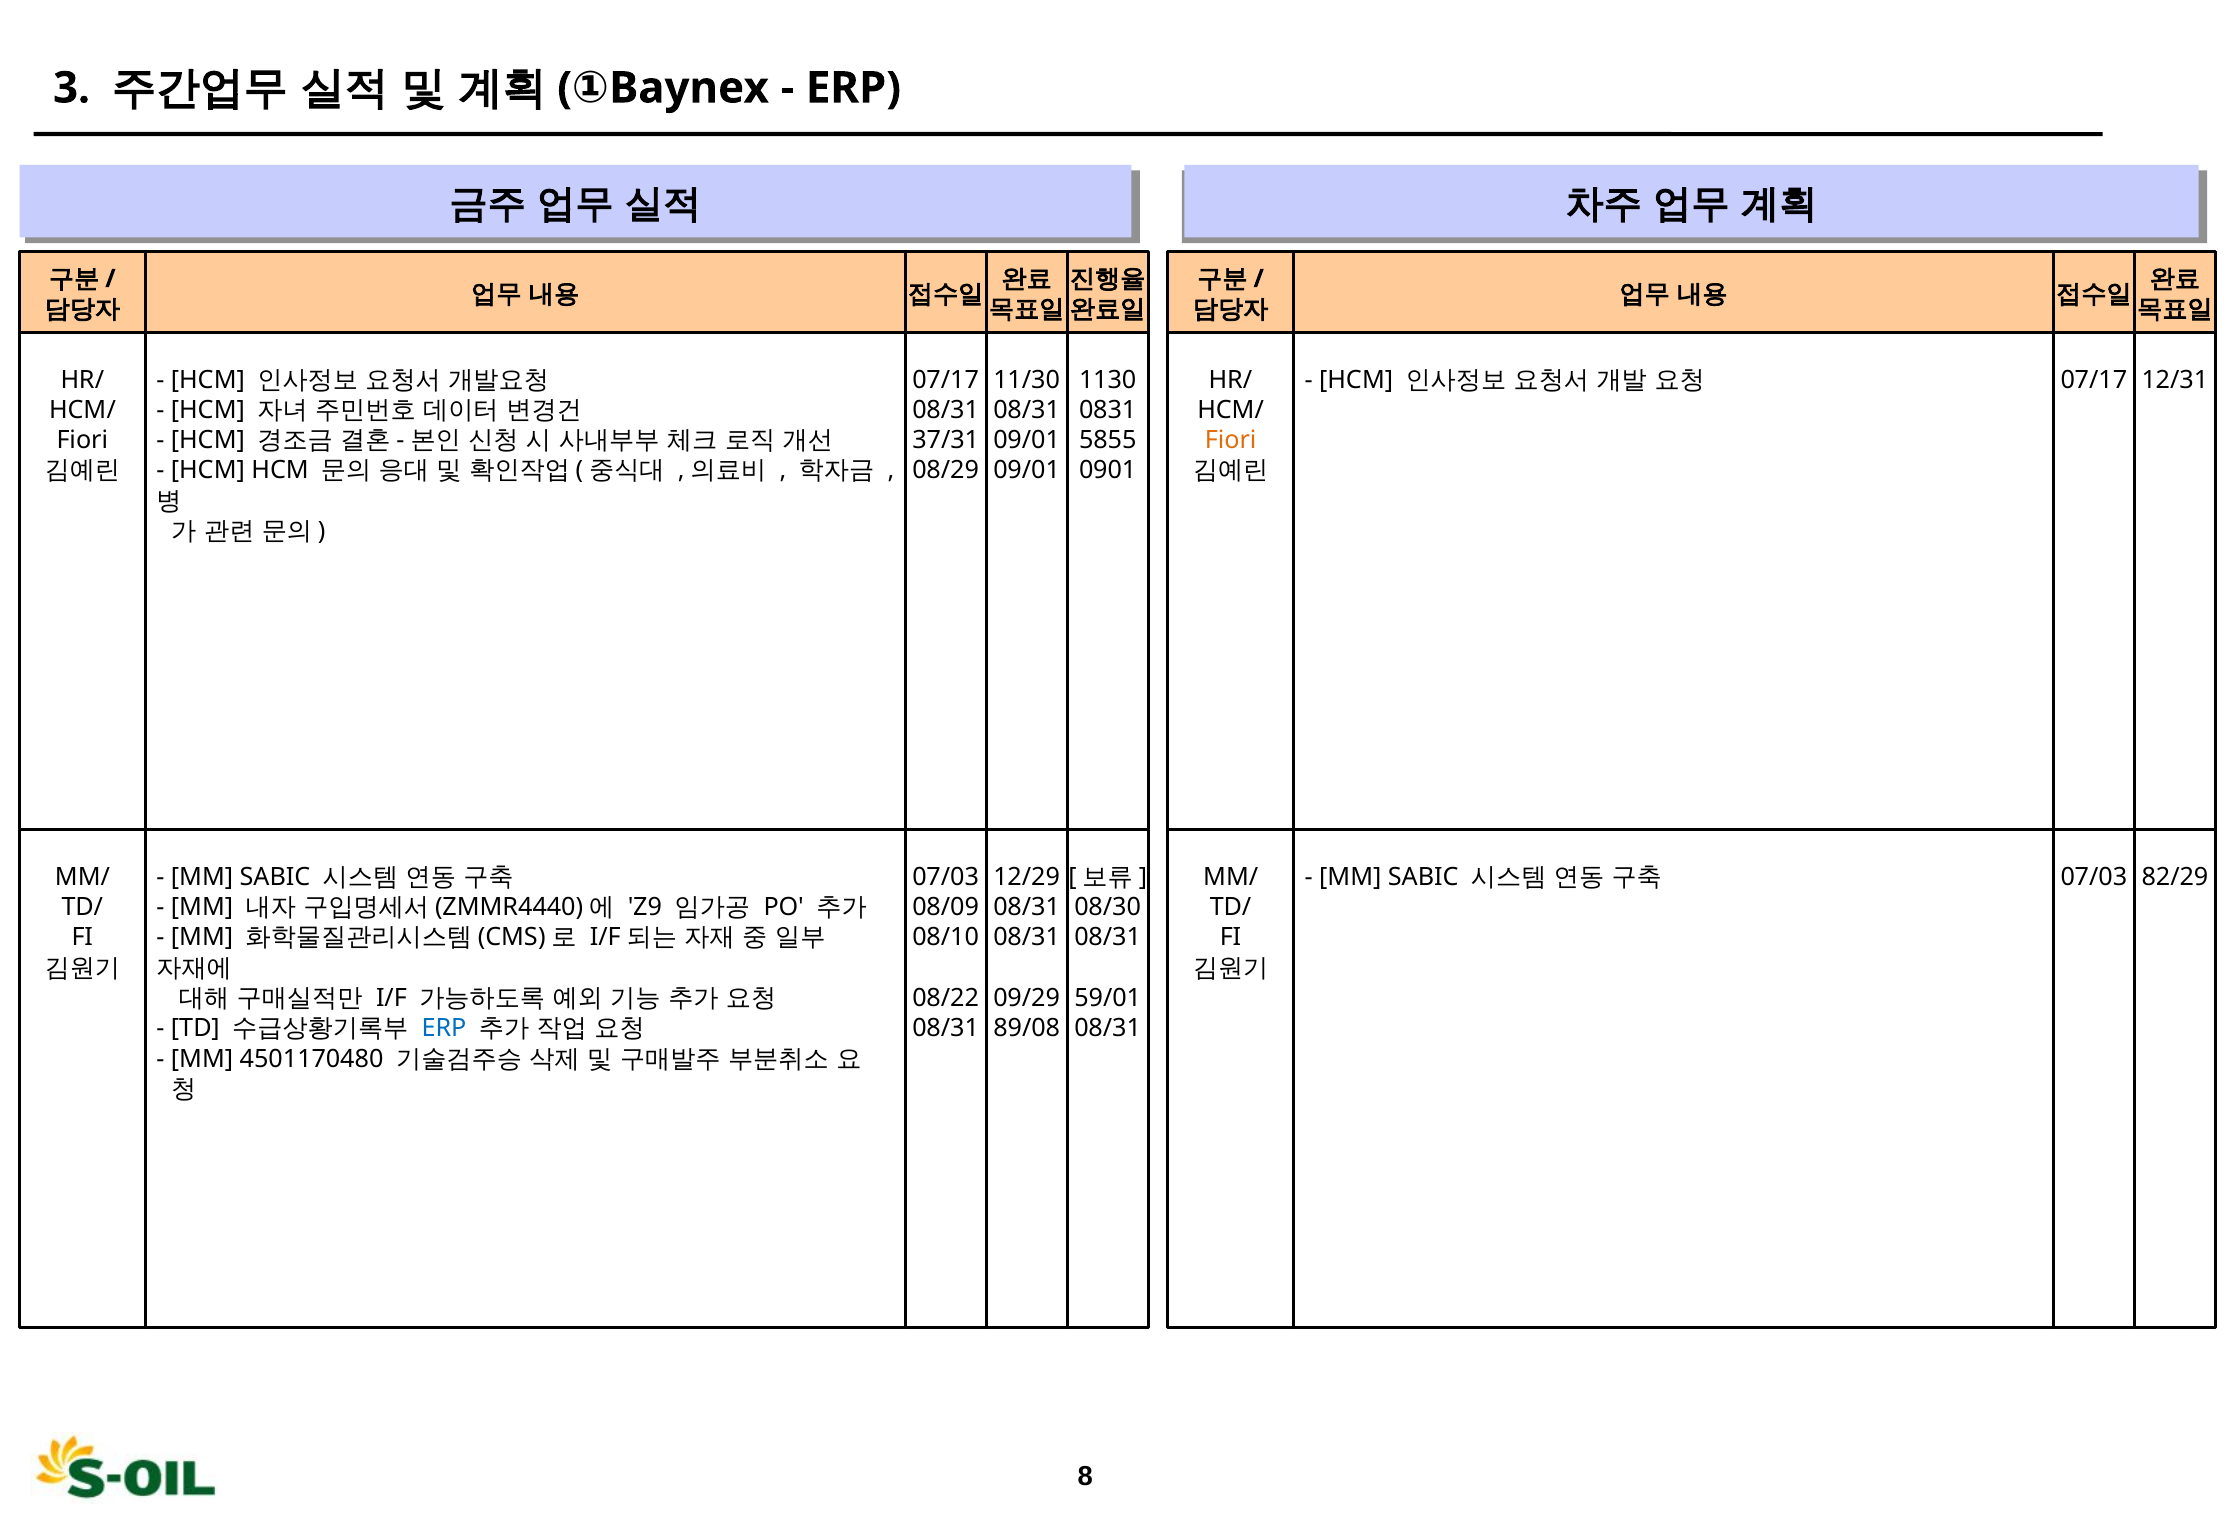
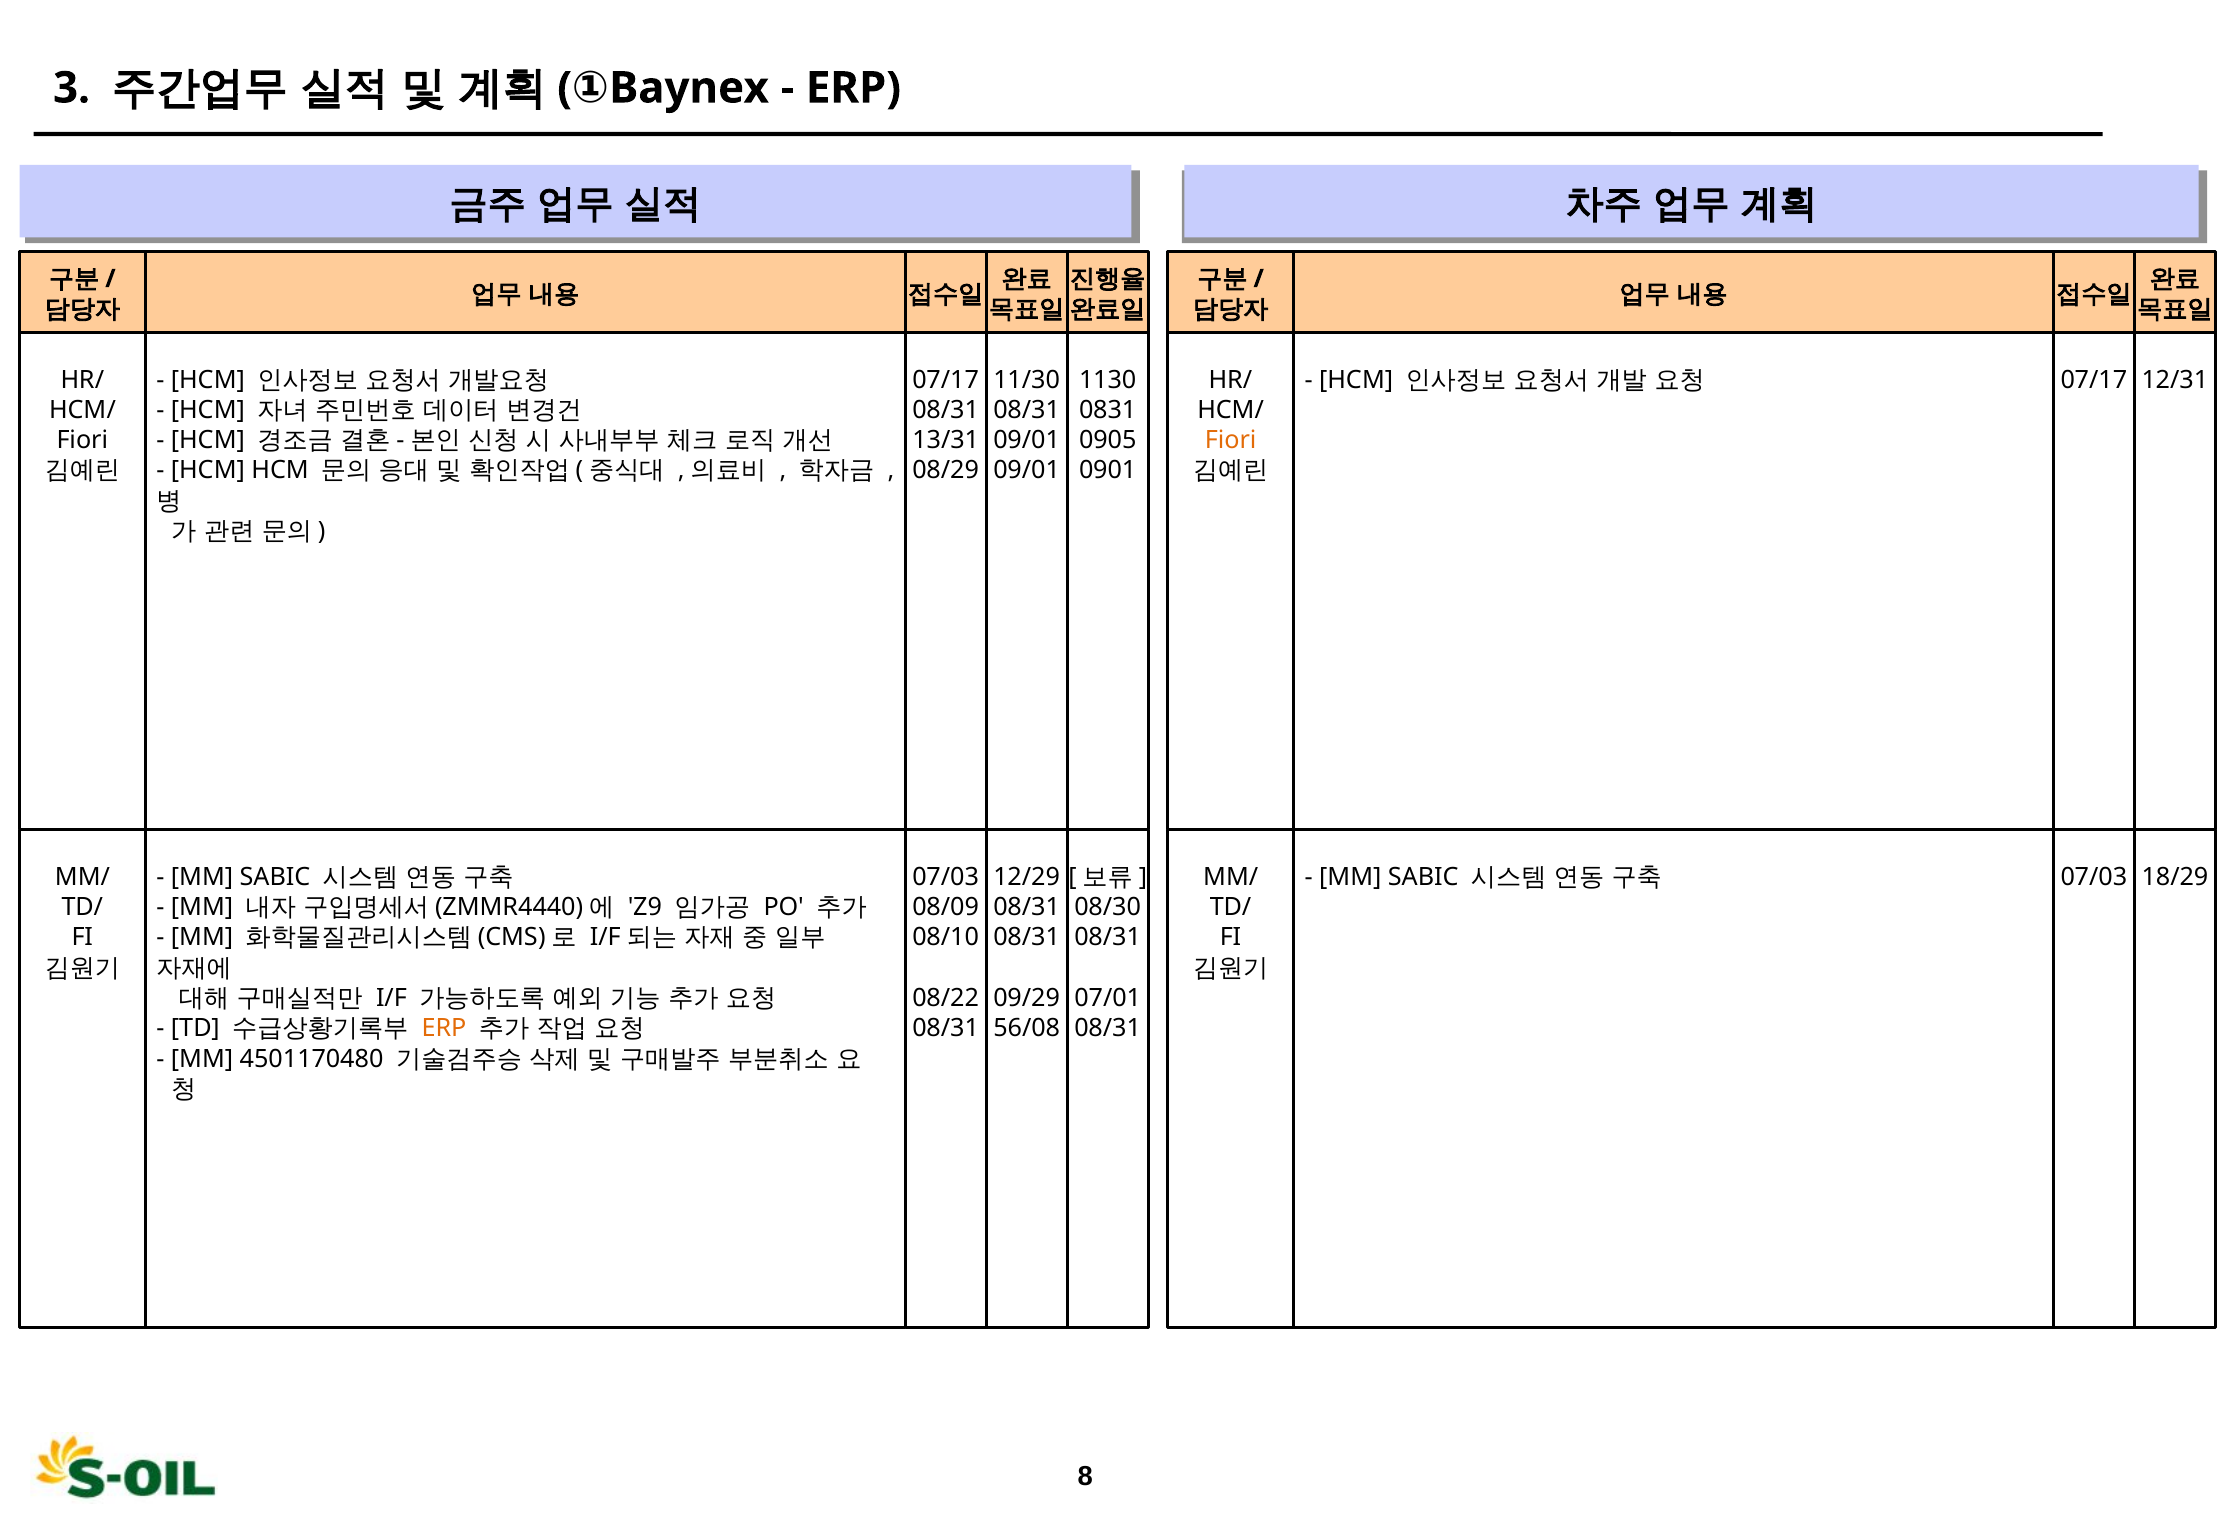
37/31: 37/31 -> 13/31
5855: 5855 -> 0905
82/29: 82/29 -> 18/29
59/01: 59/01 -> 07/01
ERP at (444, 1028) colour: blue -> orange
89/08: 89/08 -> 56/08
